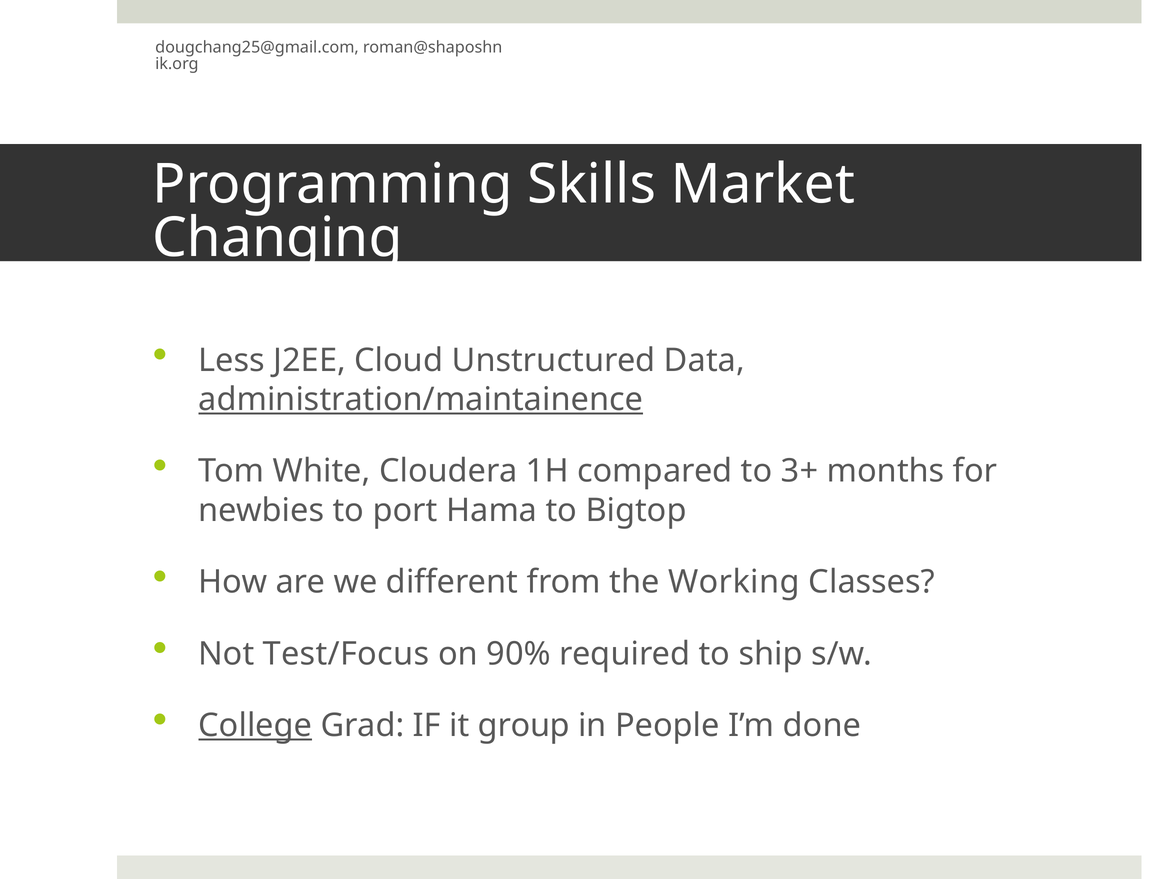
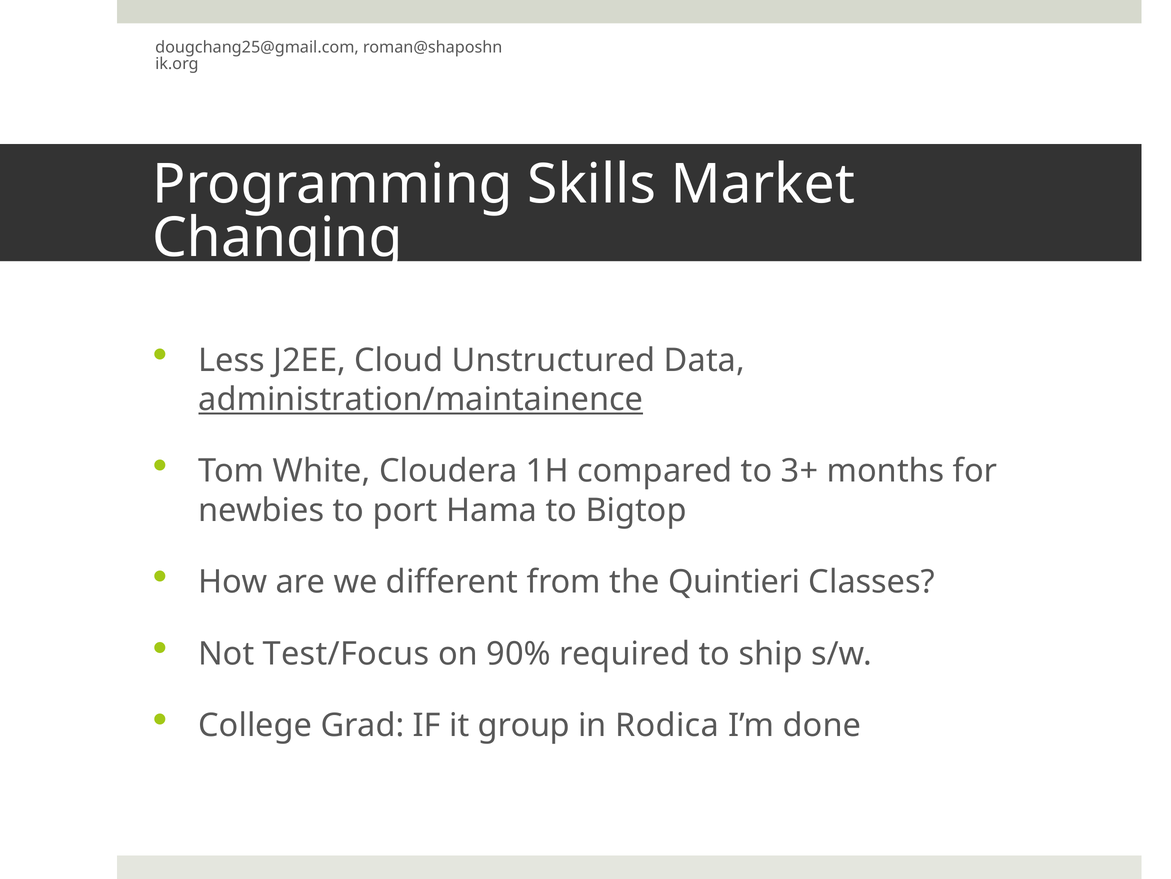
Working: Working -> Quintieri
College underline: present -> none
People: People -> Rodica
